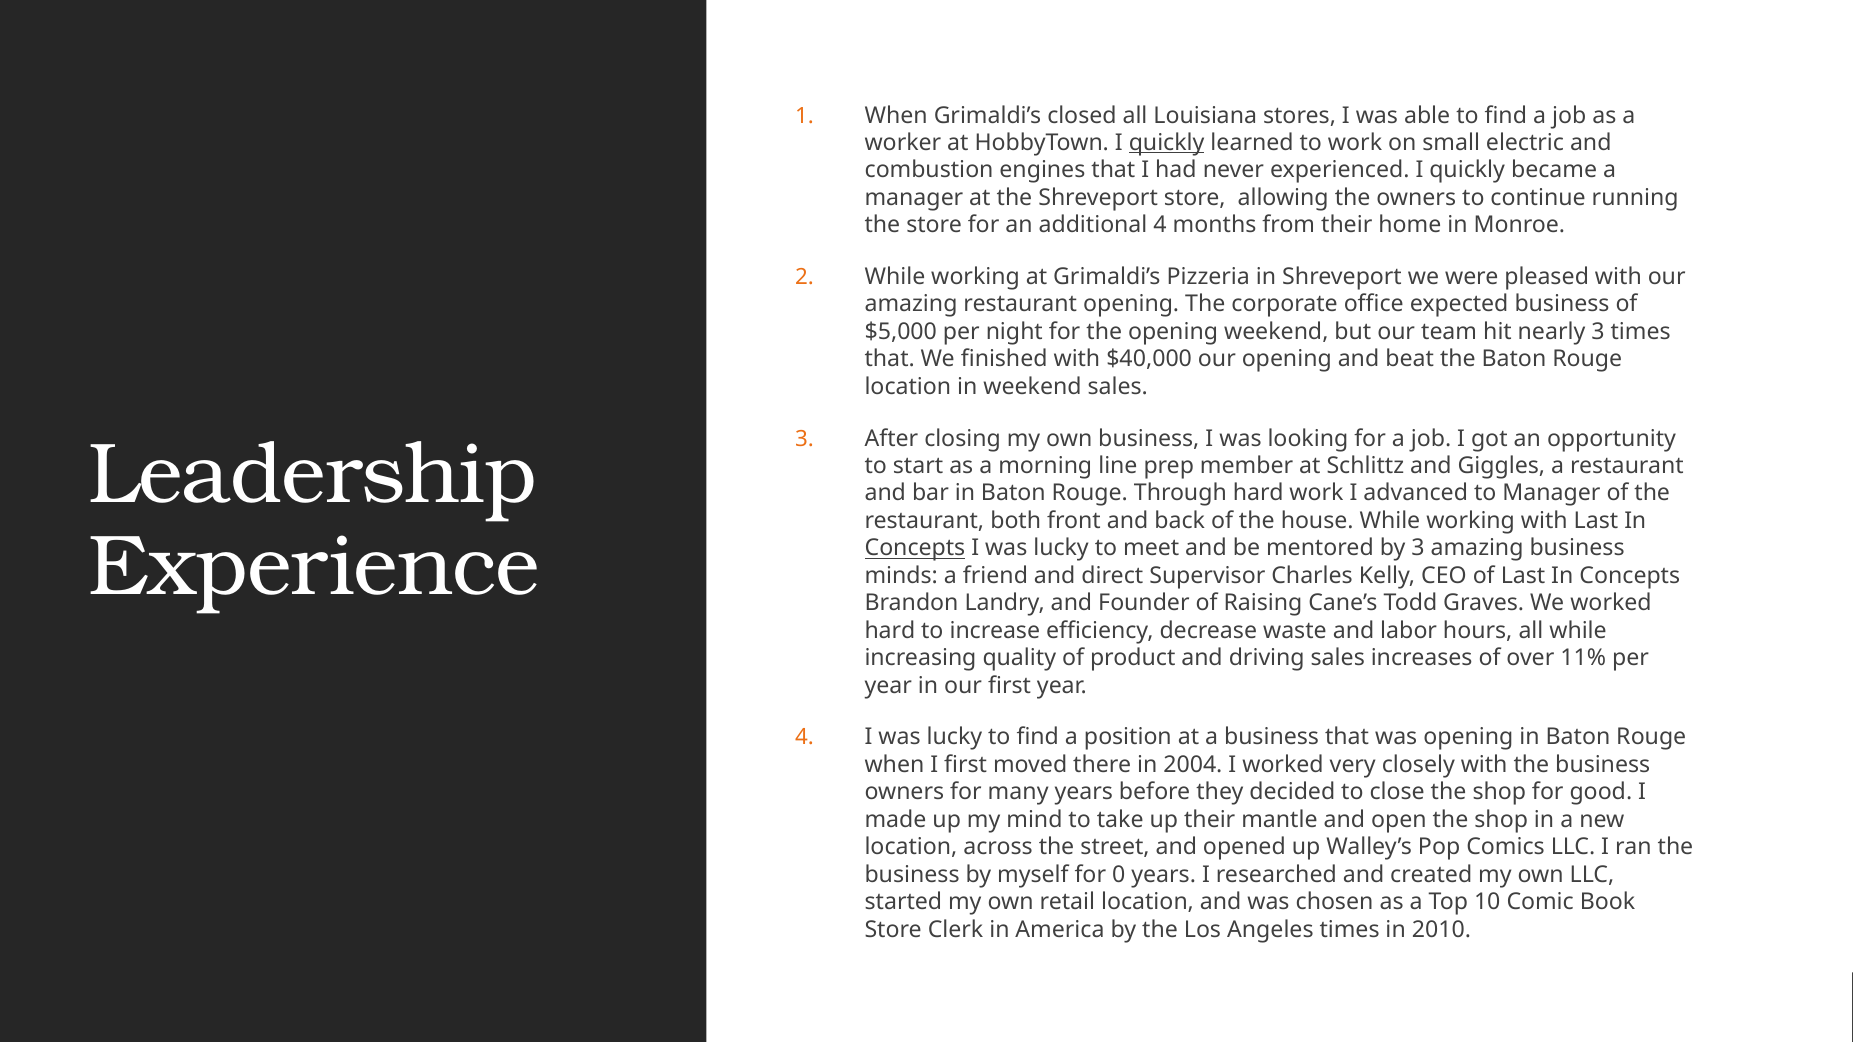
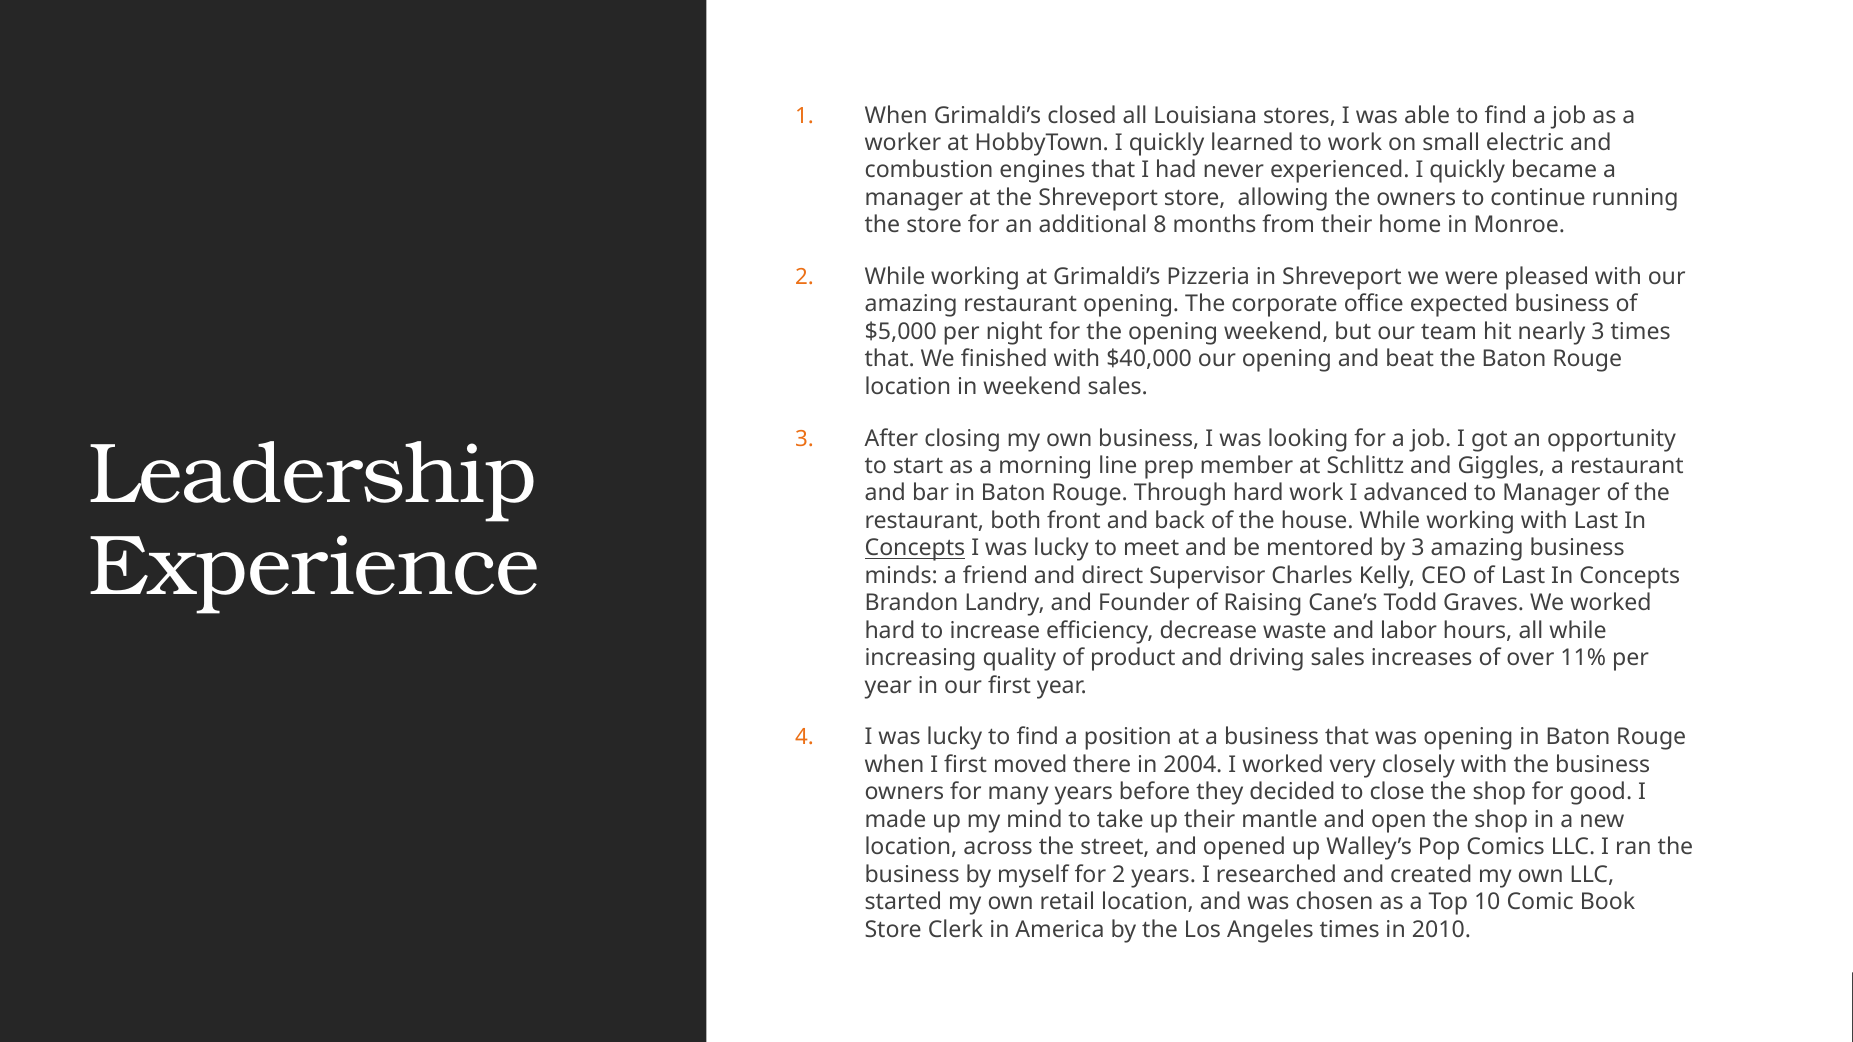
quickly at (1167, 143) underline: present -> none
additional 4: 4 -> 8
for 0: 0 -> 2
